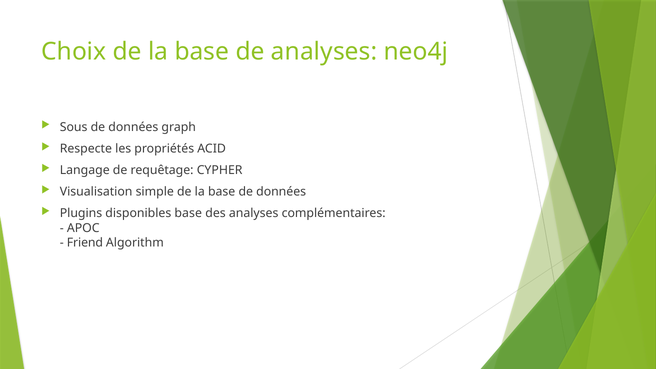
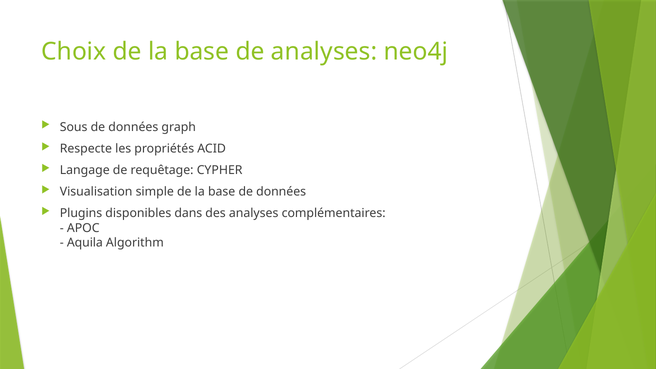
disponibles base: base -> dans
Friend: Friend -> Aquila
